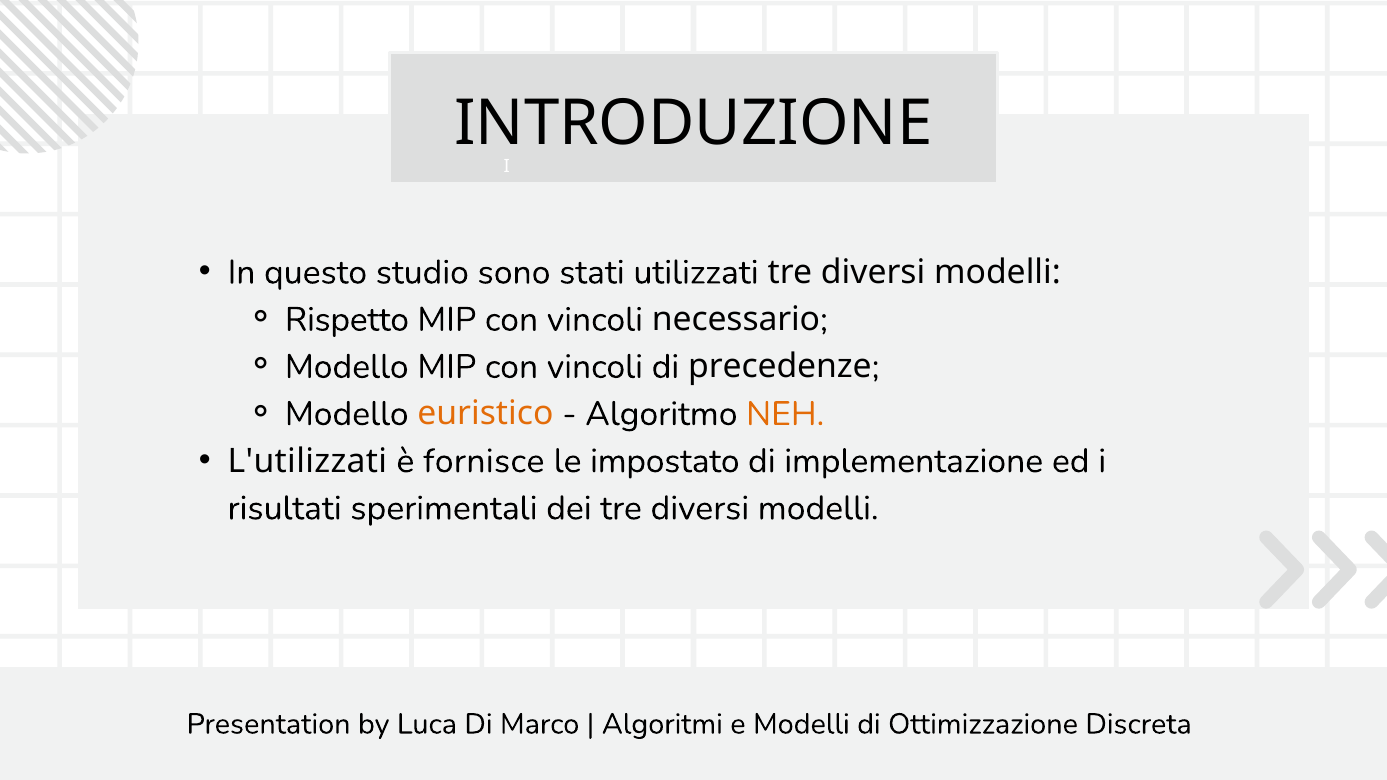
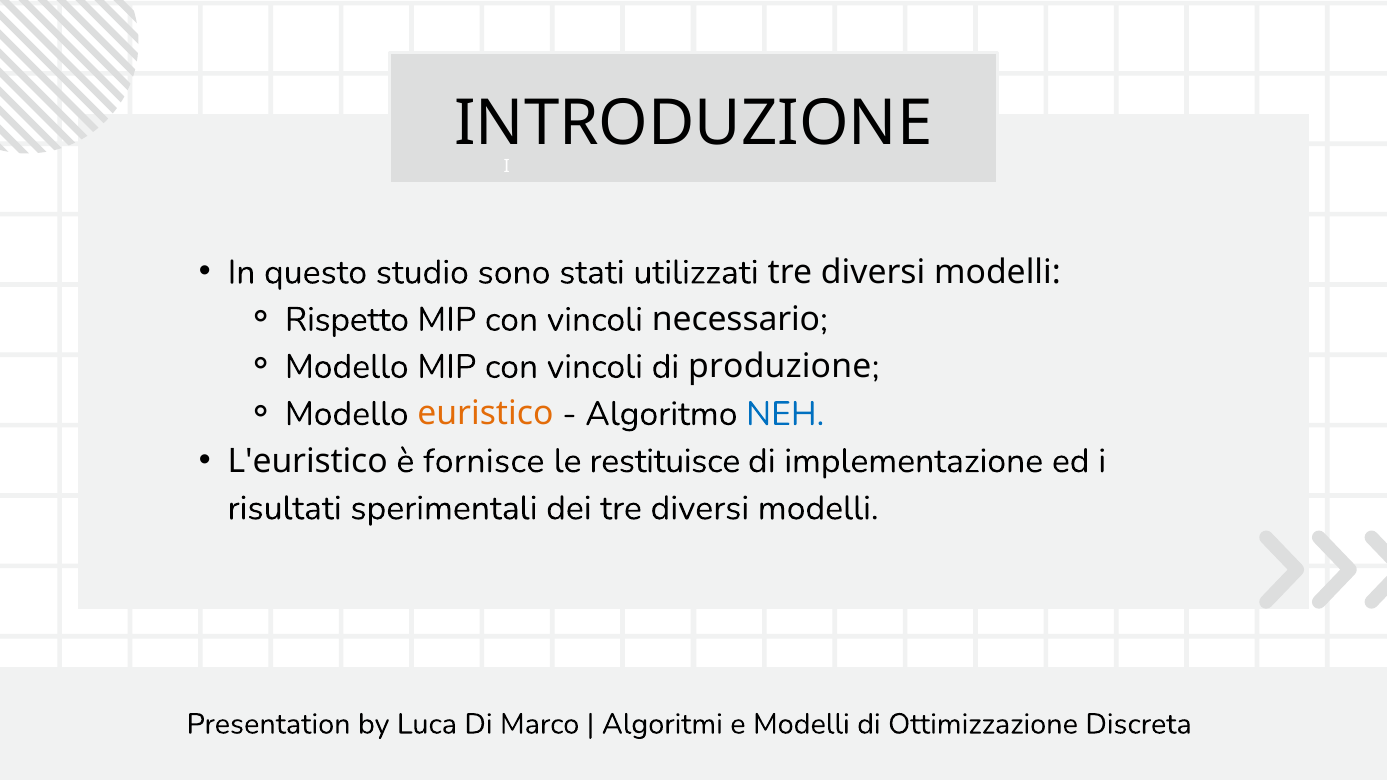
precedenze: precedenze -> produzione
NEH colour: orange -> blue
L'utilizzati: L'utilizzati -> L'euristico
impostato: impostato -> restituisce
